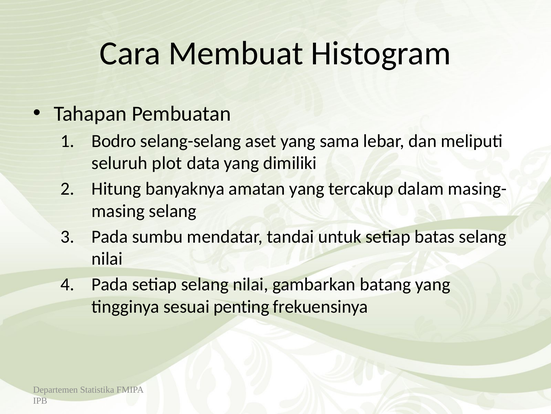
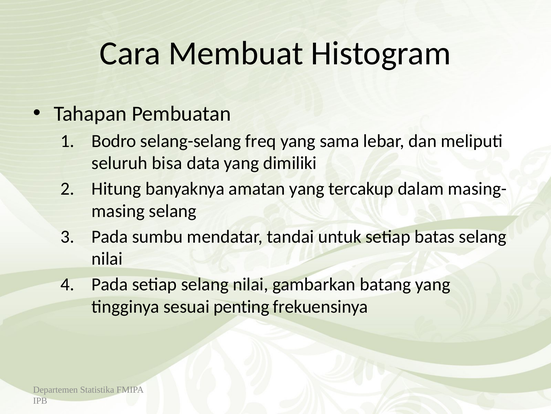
aset: aset -> freq
plot: plot -> bisa
